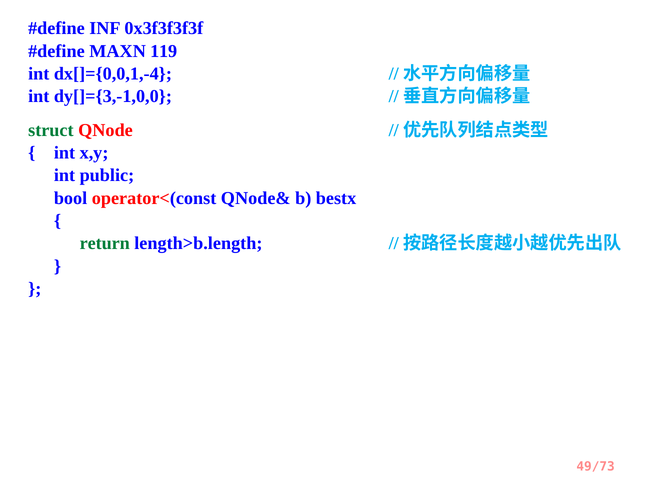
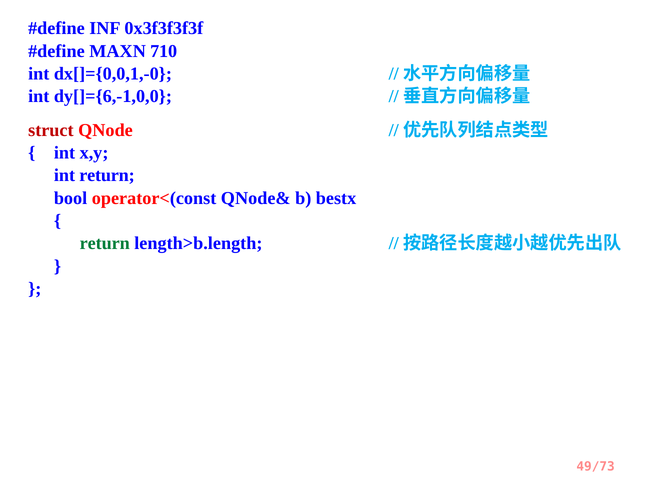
119: 119 -> 710
dx[]={0,0,1,-4: dx[]={0,0,1,-4 -> dx[]={0,0,1,-0
dy[]={3,-1,0,0: dy[]={3,-1,0,0 -> dy[]={6,-1,0,0
struct colour: green -> red
int public: public -> return
